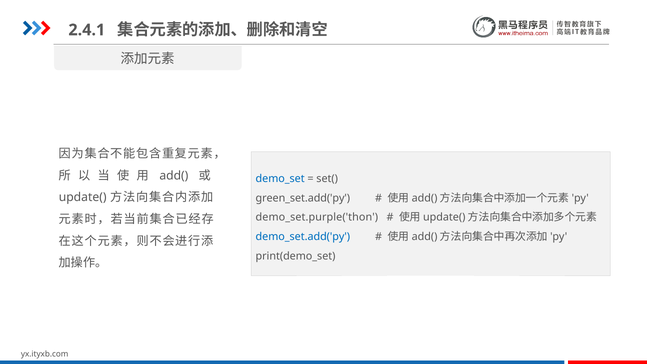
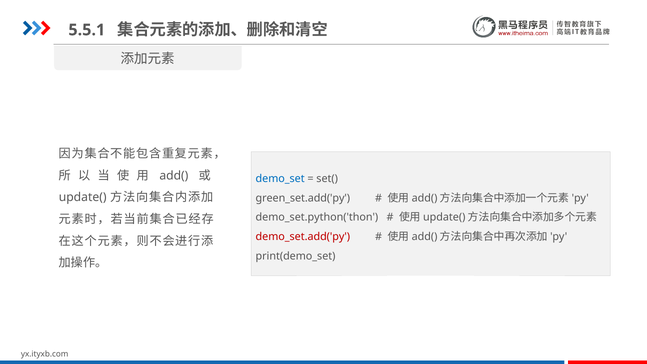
2.4.1: 2.4.1 -> 5.5.1
demo_set.purple('thon: demo_set.purple('thon -> demo_set.python('thon
demo_set.add('py colour: blue -> red
